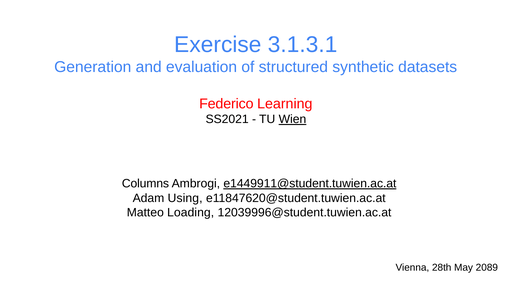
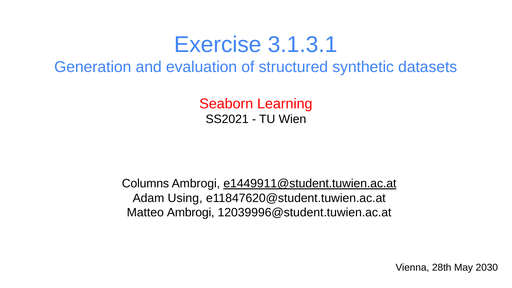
Federico: Federico -> Seaborn
Wien underline: present -> none
Matteo Loading: Loading -> Ambrogi
2089: 2089 -> 2030
